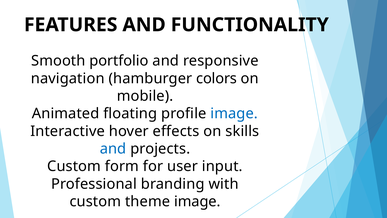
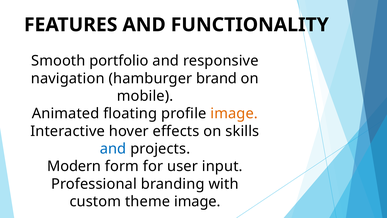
colors: colors -> brand
image at (234, 113) colour: blue -> orange
Custom at (74, 166): Custom -> Modern
